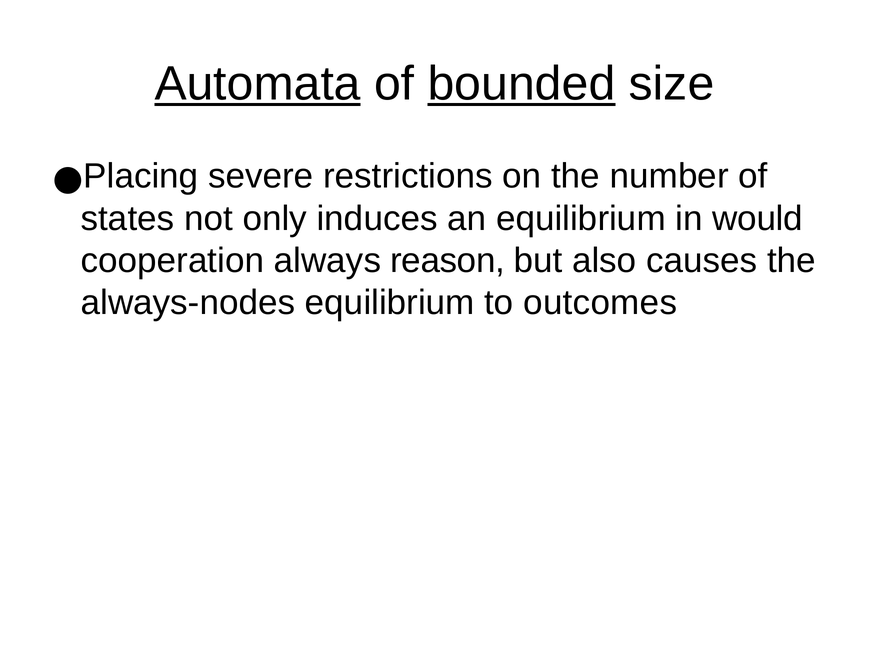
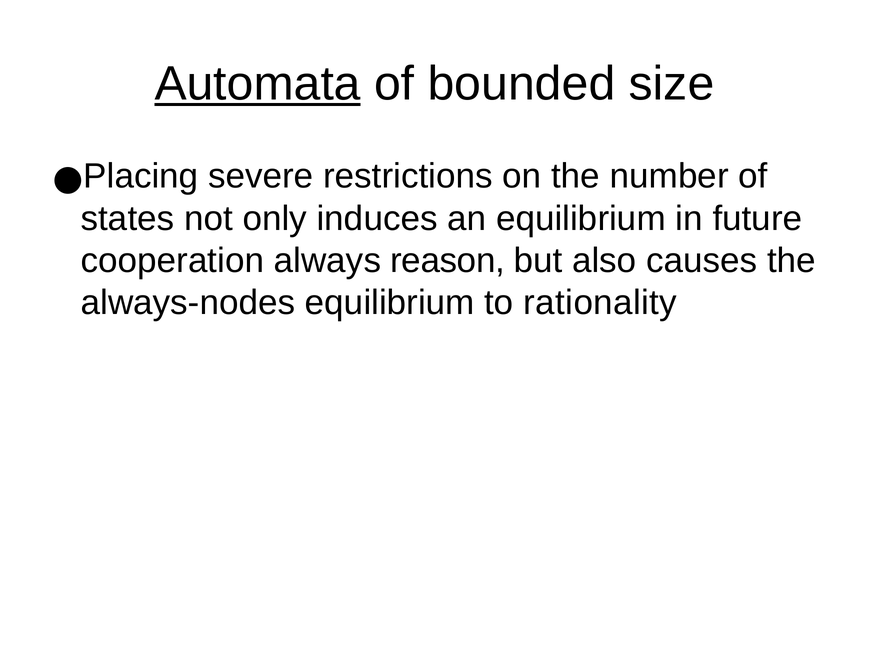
bounded underline: present -> none
would: would -> future
outcomes: outcomes -> rationality
